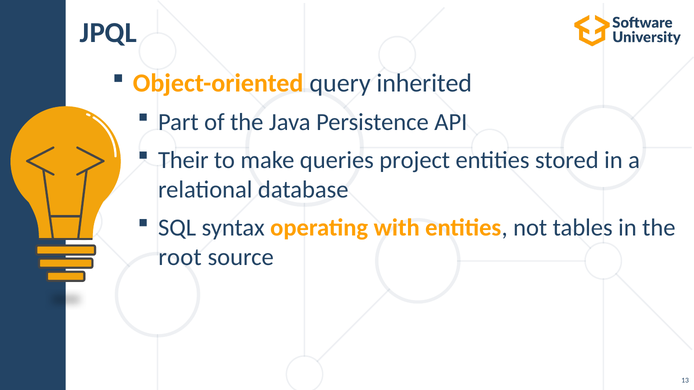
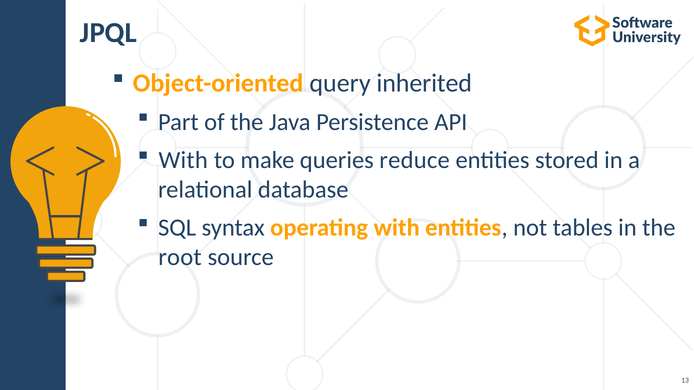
Their at (183, 160): Their -> With
project: project -> reduce
